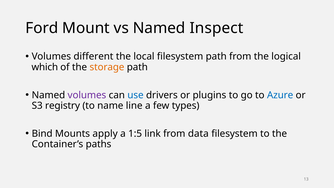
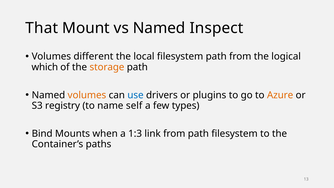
Ford: Ford -> That
volumes at (87, 95) colour: purple -> orange
Azure colour: blue -> orange
line: line -> self
apply: apply -> when
1:5: 1:5 -> 1:3
from data: data -> path
